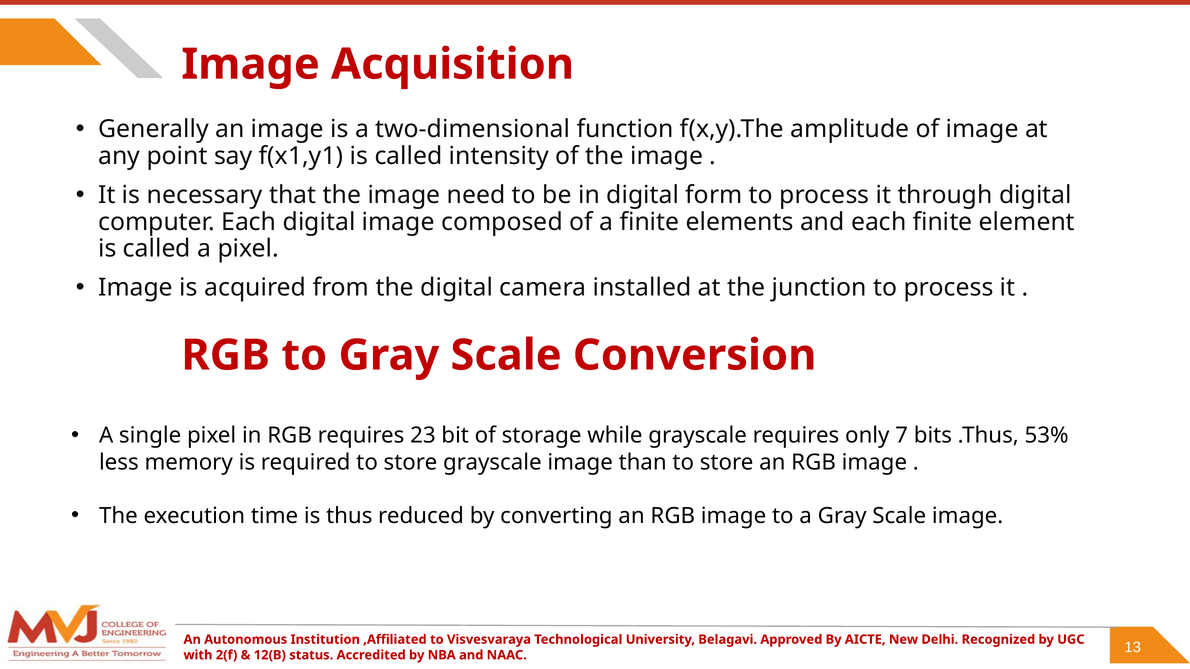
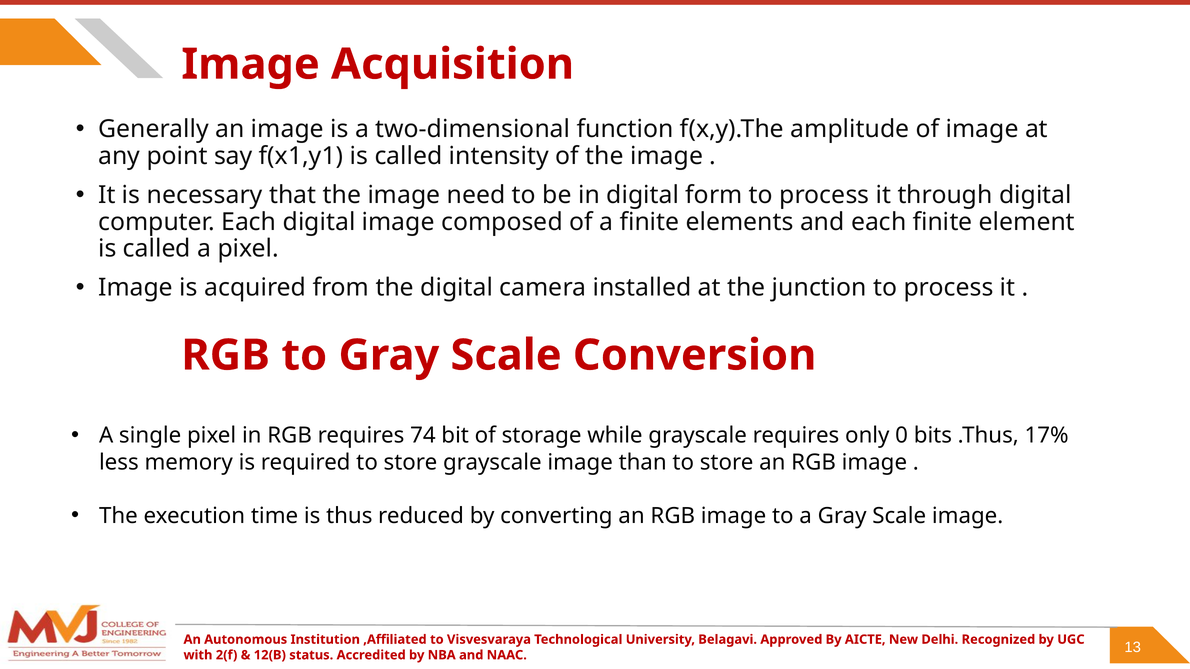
23: 23 -> 74
7: 7 -> 0
53%: 53% -> 17%
